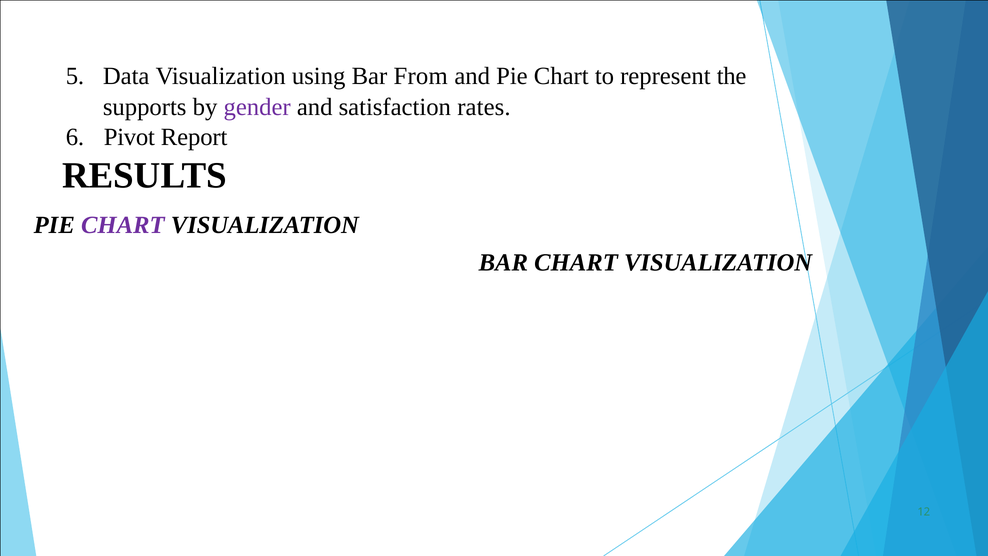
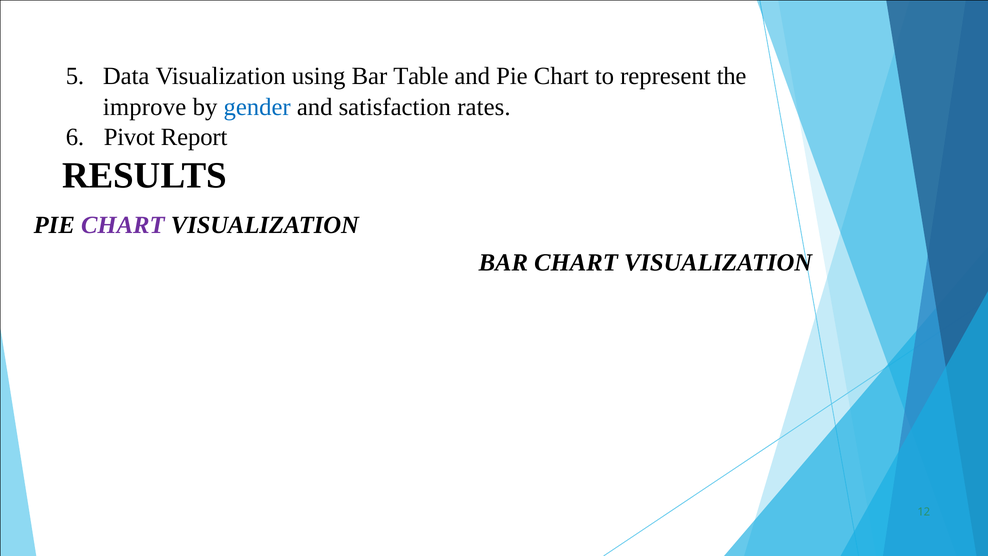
From: From -> Table
supports: supports -> improve
gender colour: purple -> blue
